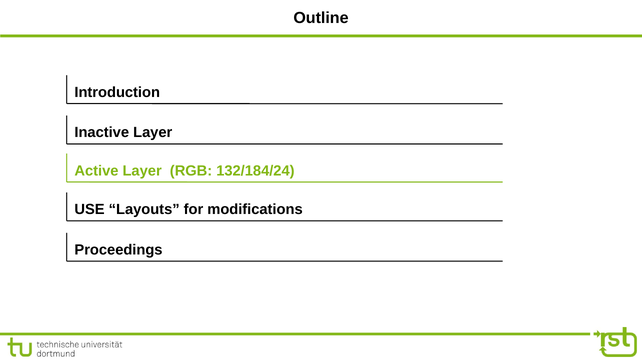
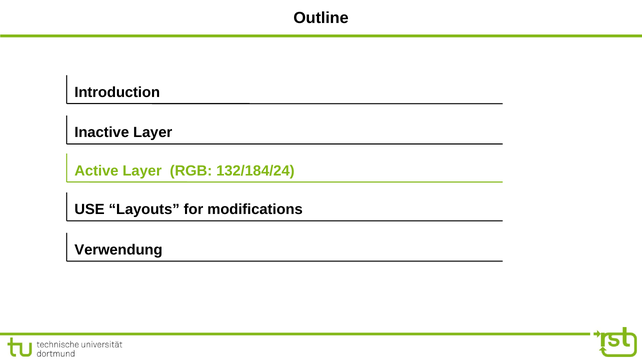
Proceedings: Proceedings -> Verwendung
